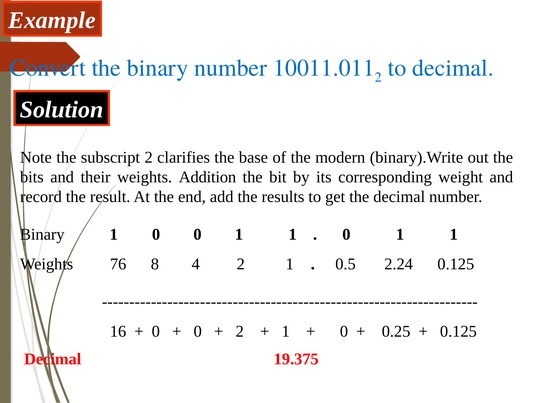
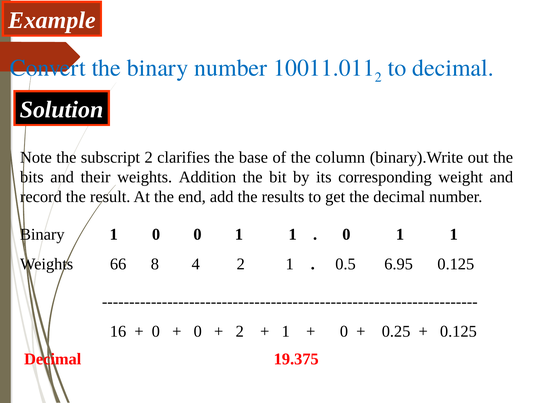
modern: modern -> column
76: 76 -> 66
2.24: 2.24 -> 6.95
